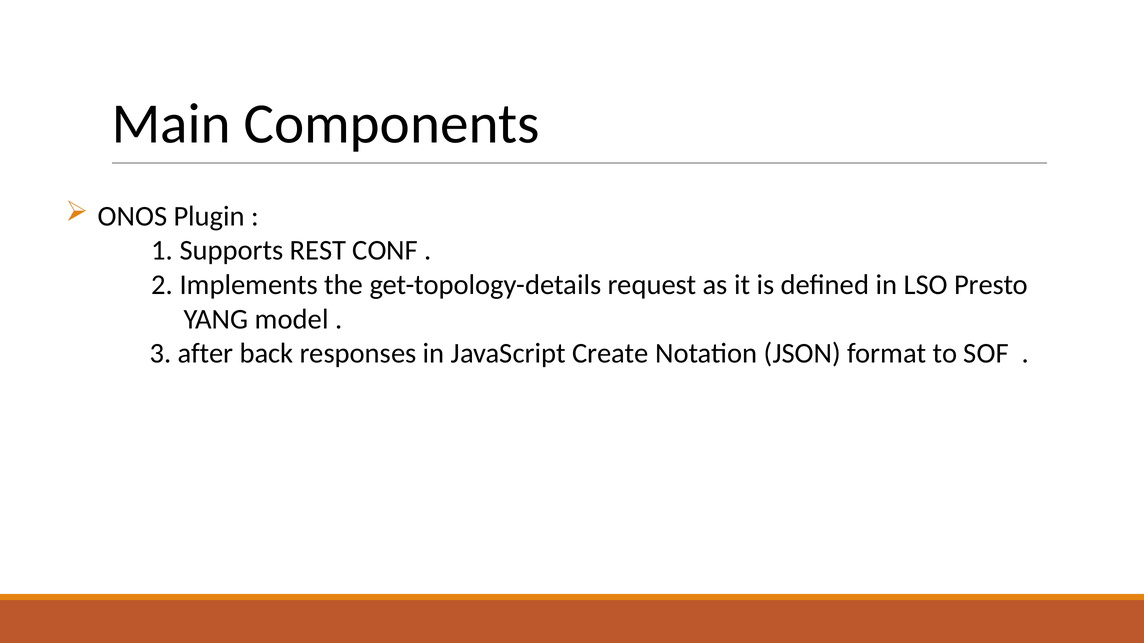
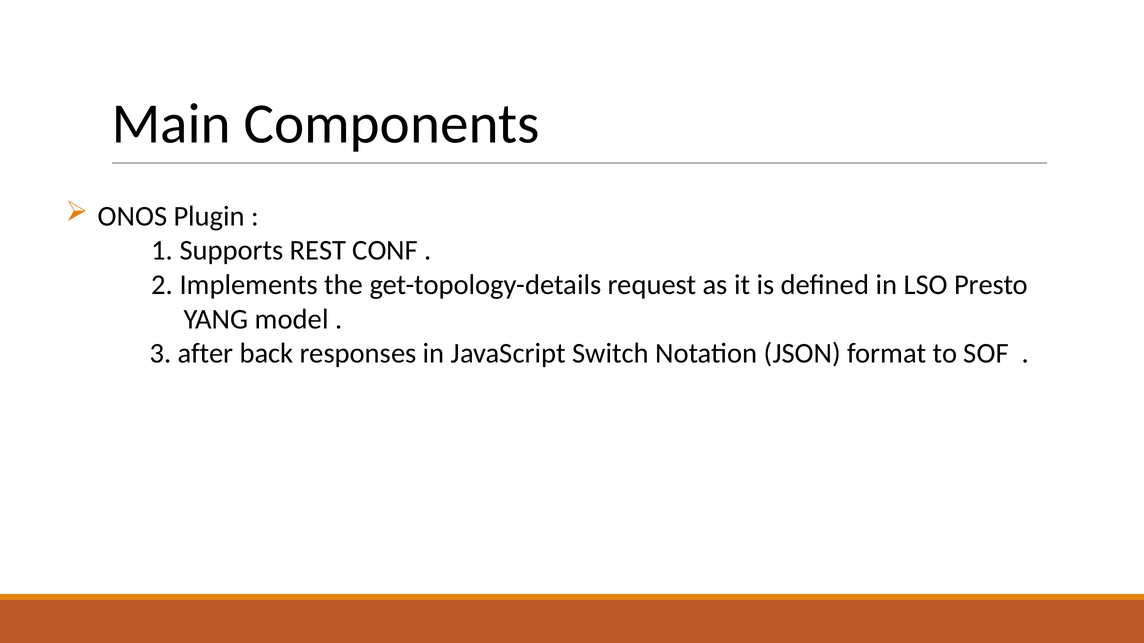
Create: Create -> Switch
